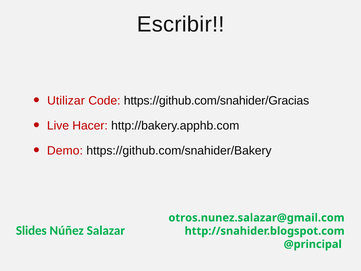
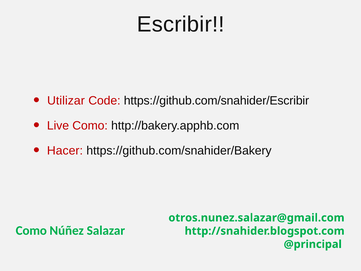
https://github.com/snahider/Gracias: https://github.com/snahider/Gracias -> https://github.com/snahider/Escribir
Live Hacer: Hacer -> Como
Demo: Demo -> Hacer
Slides at (31, 230): Slides -> Como
